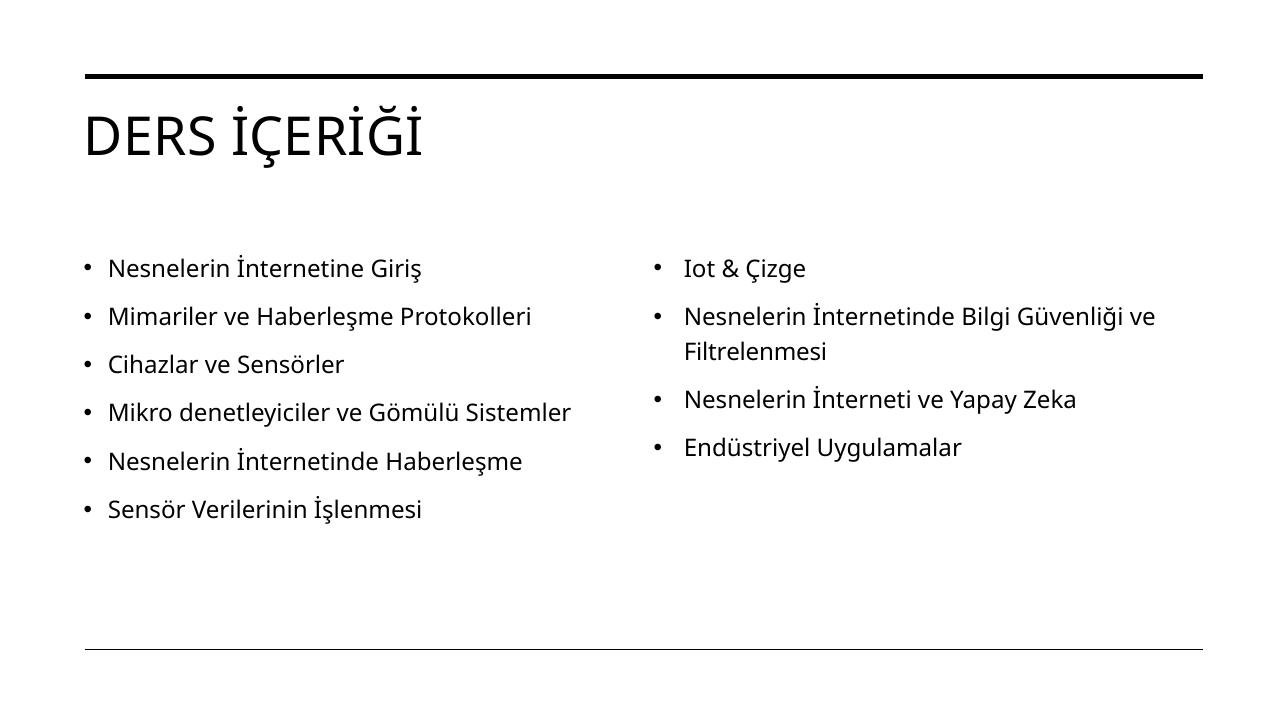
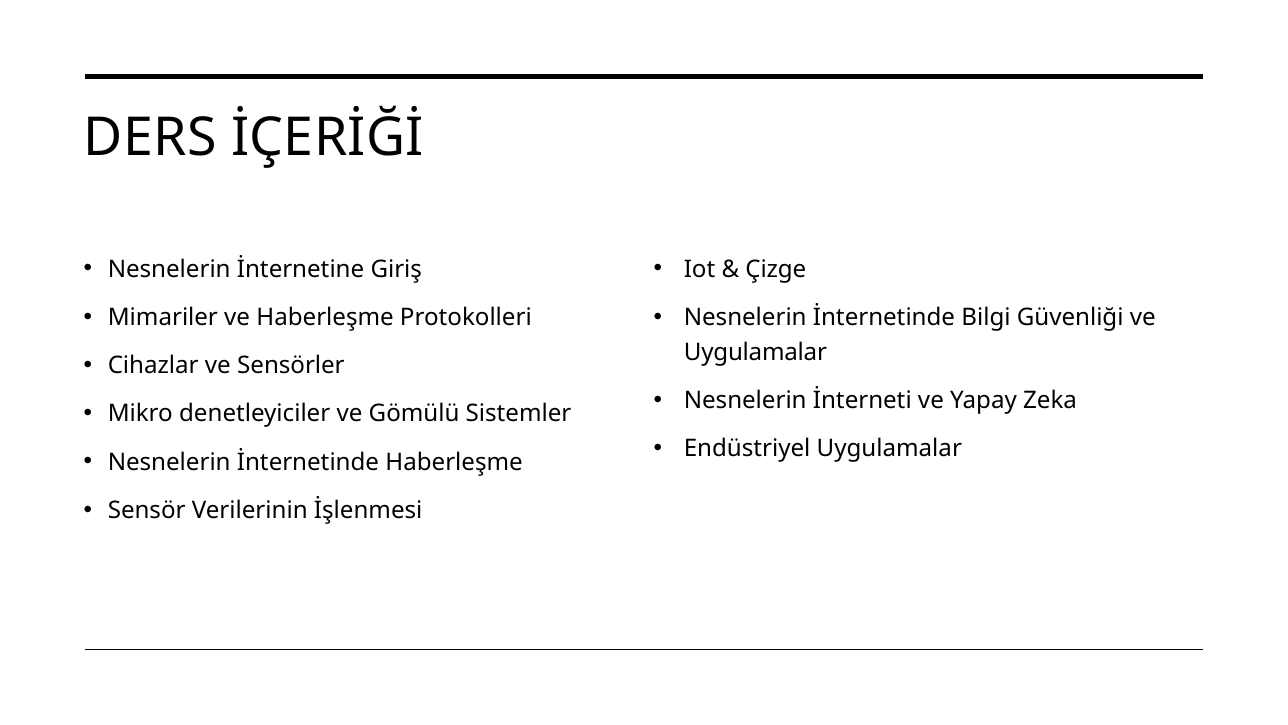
Filtrelenmesi at (755, 352): Filtrelenmesi -> Uygulamalar
